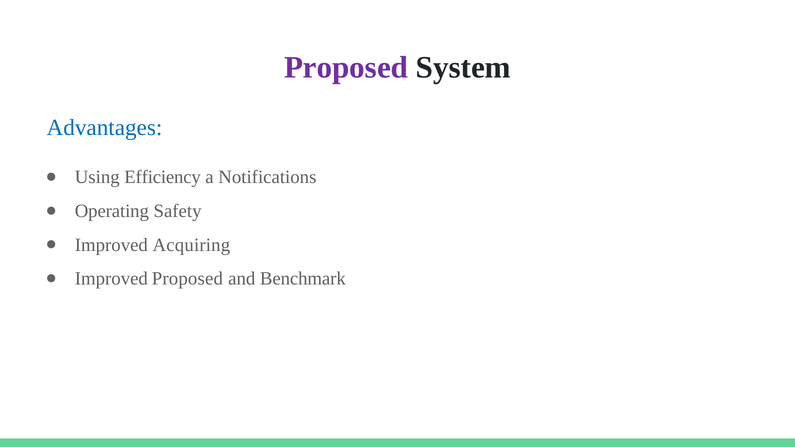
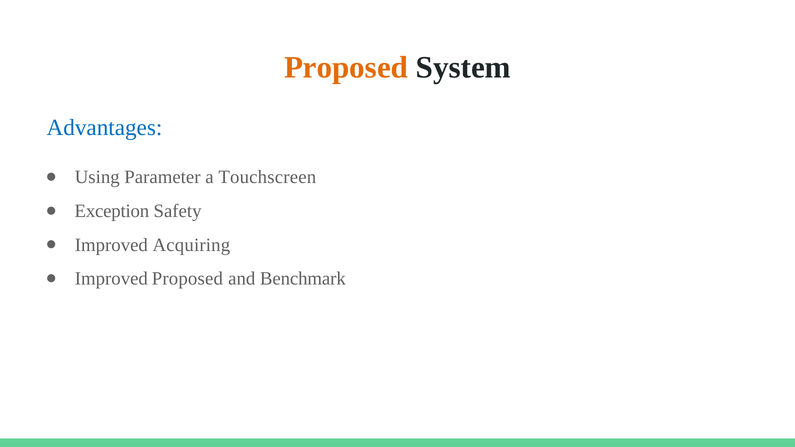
Proposed at (346, 68) colour: purple -> orange
Efficiency: Efficiency -> Parameter
Notifications: Notifications -> Touchscreen
Operating: Operating -> Exception
